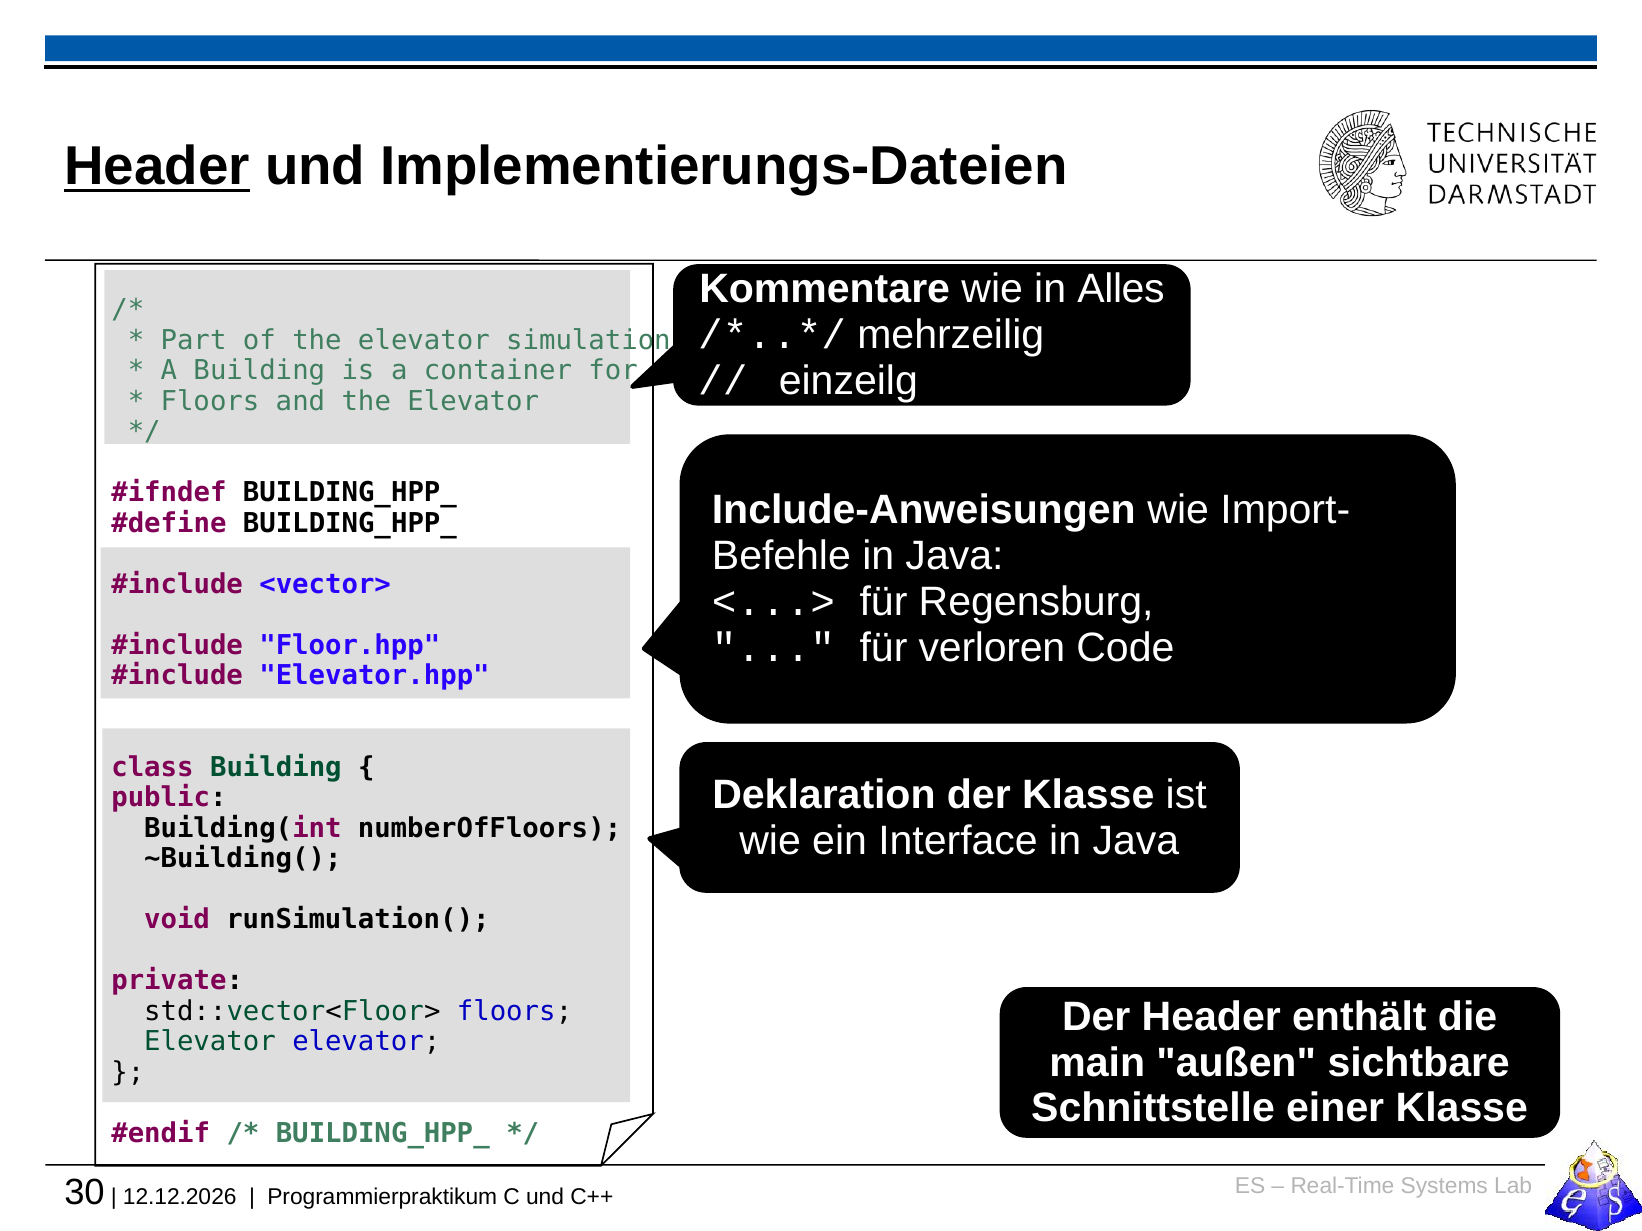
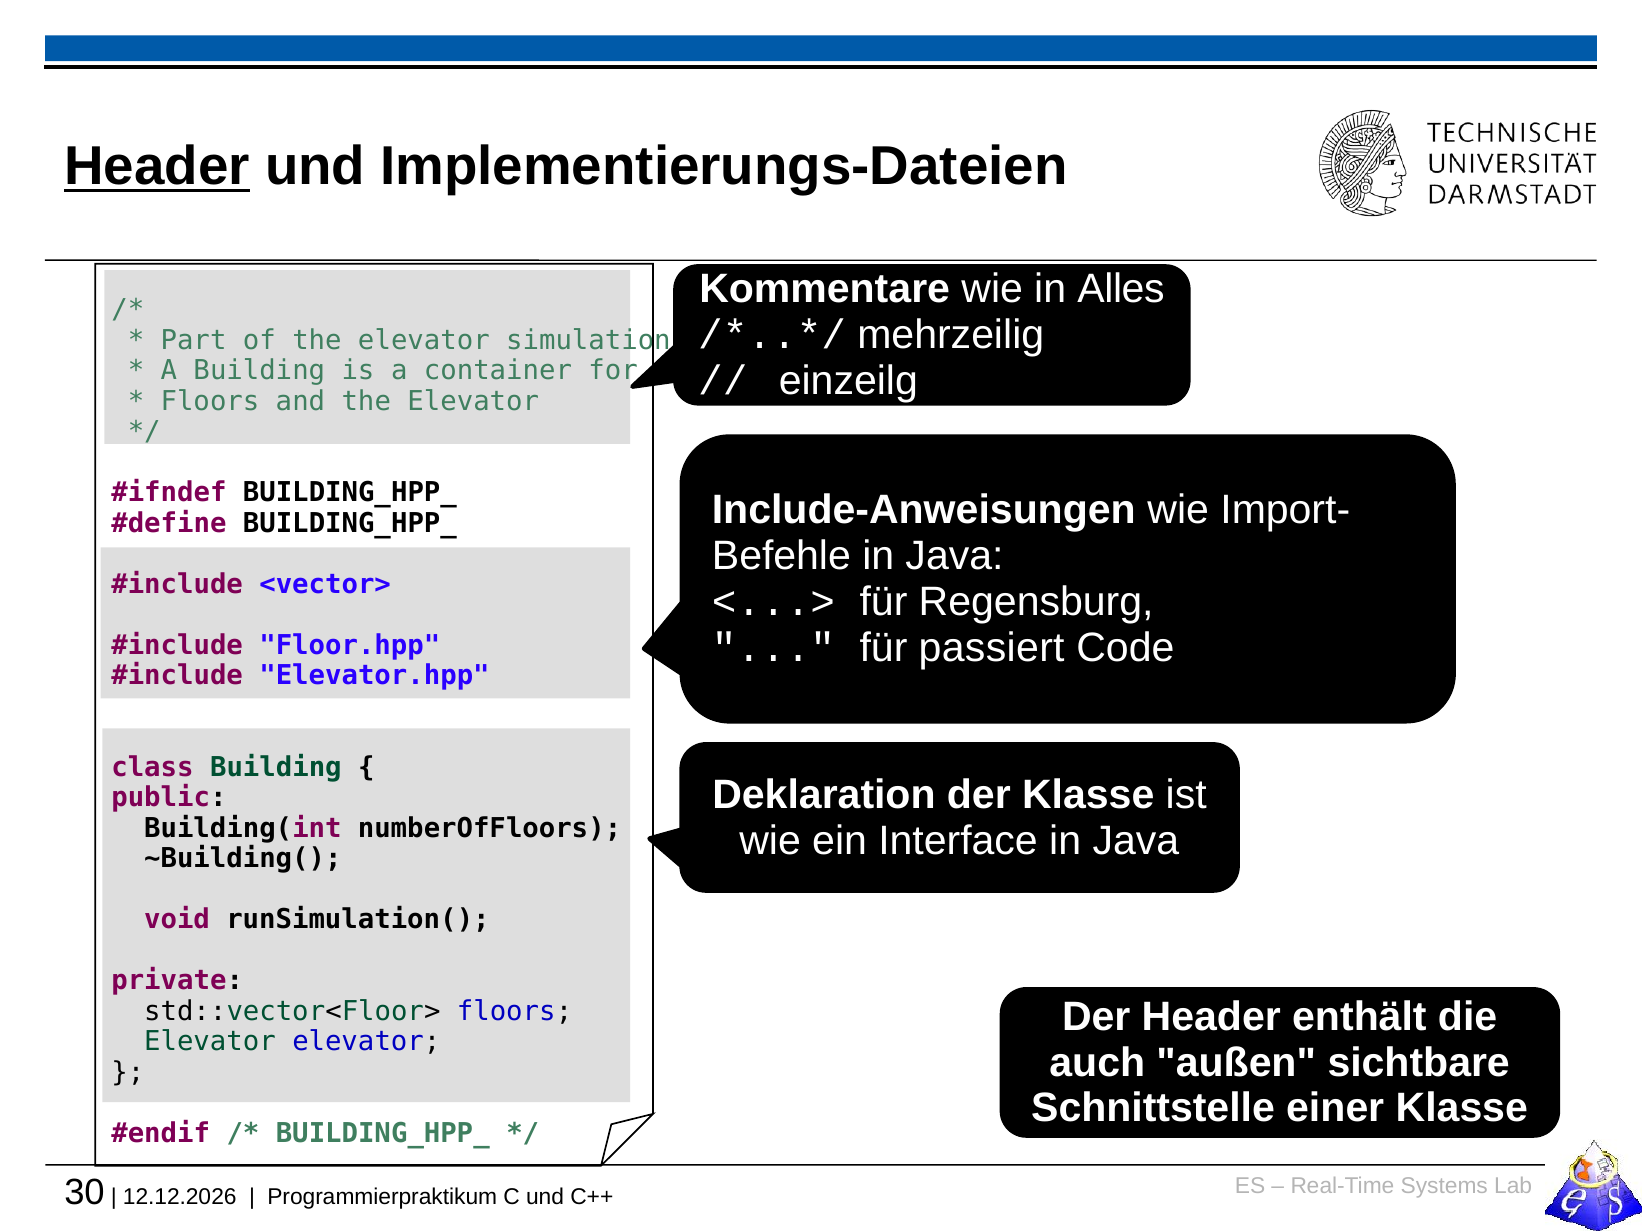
verloren: verloren -> passiert
main: main -> auch
